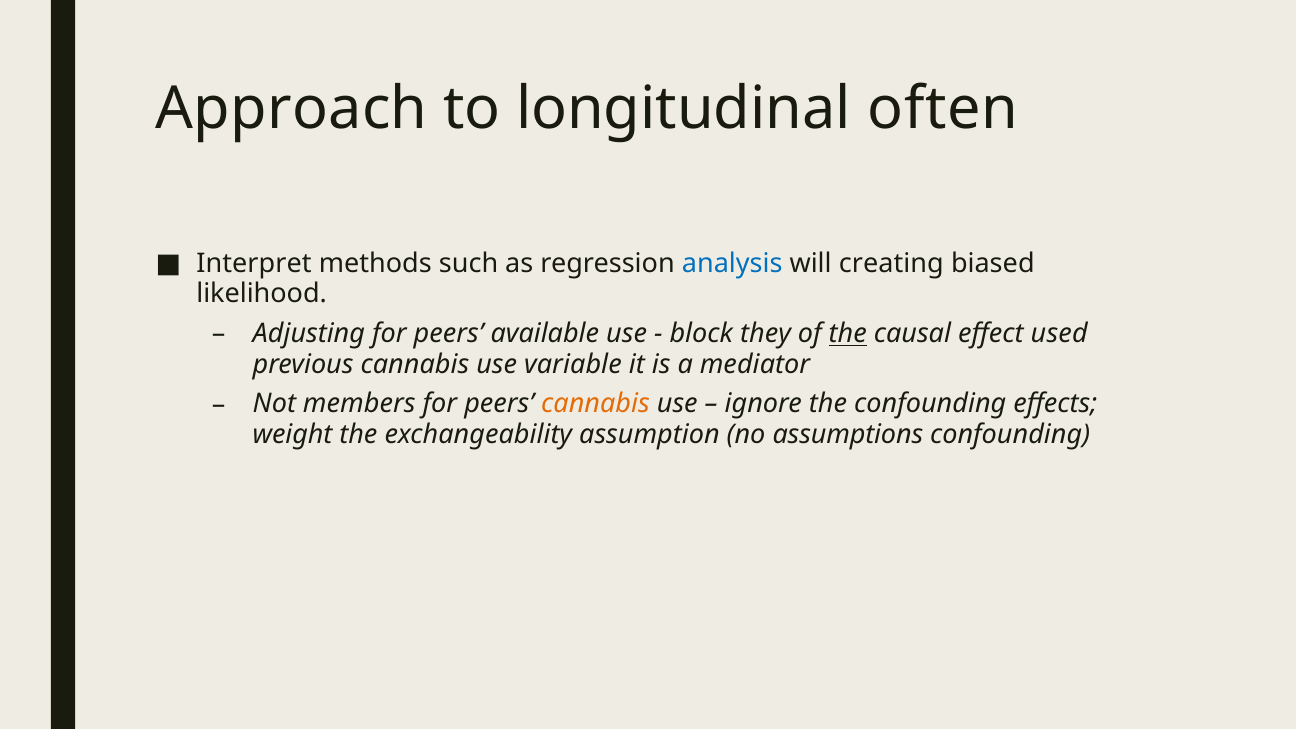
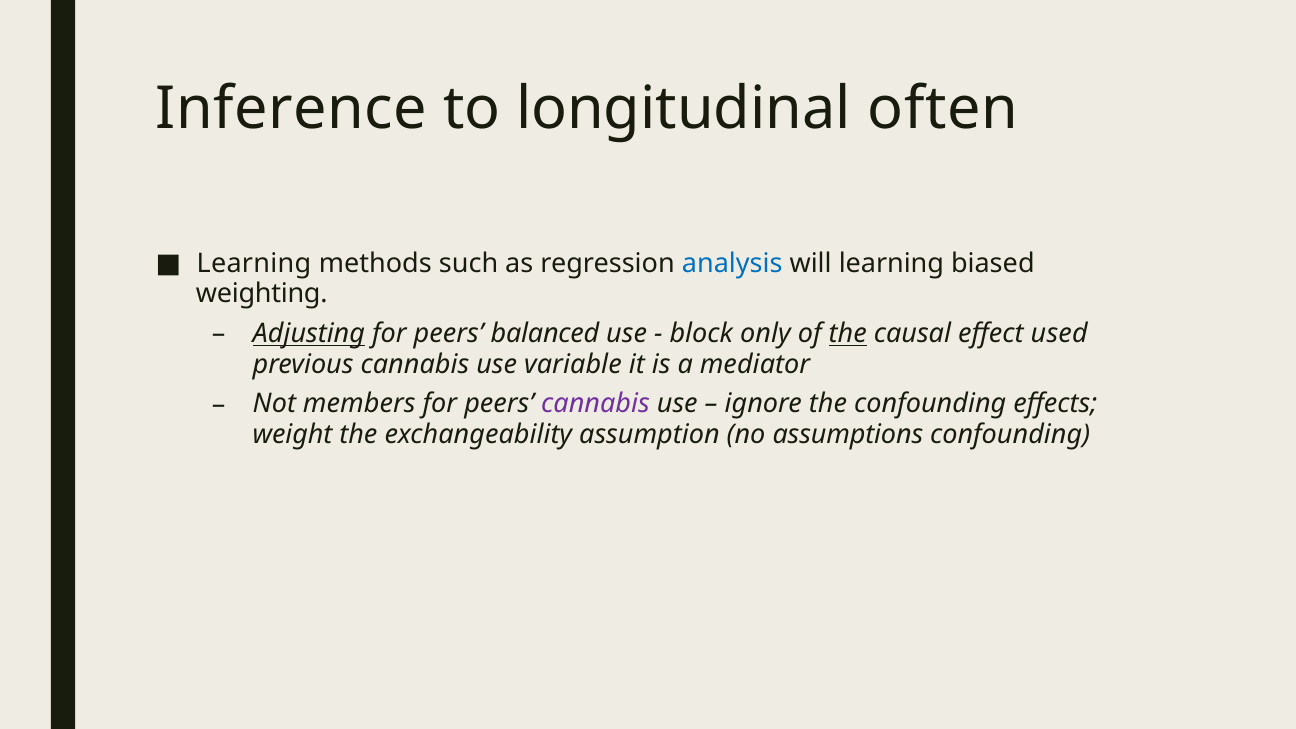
Approach: Approach -> Inference
Interpret at (254, 263): Interpret -> Learning
will creating: creating -> learning
likelihood: likelihood -> weighting
Adjusting underline: none -> present
available: available -> balanced
they: they -> only
cannabis at (595, 404) colour: orange -> purple
